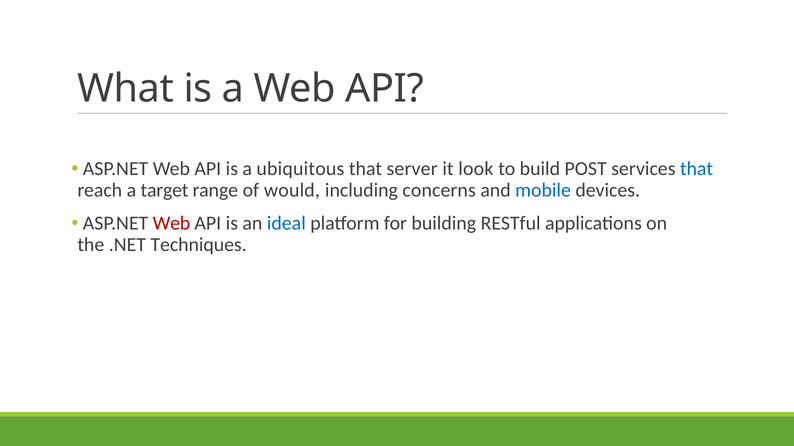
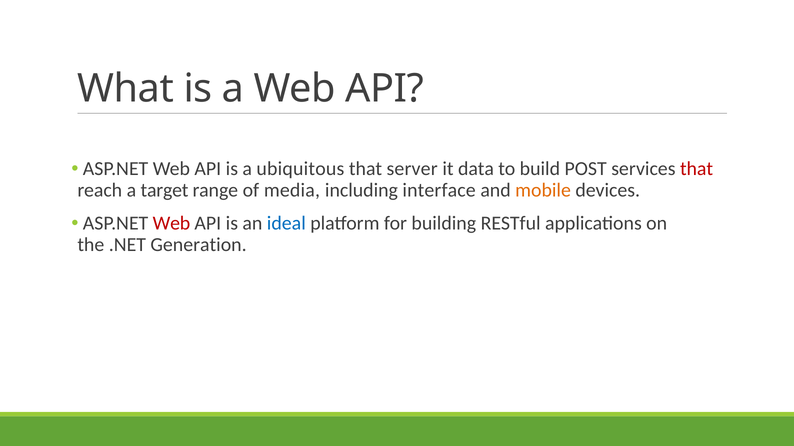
look: look -> data
that at (697, 169) colour: blue -> red
would: would -> media
concerns: concerns -> interface
mobile colour: blue -> orange
Techniques: Techniques -> Generation
